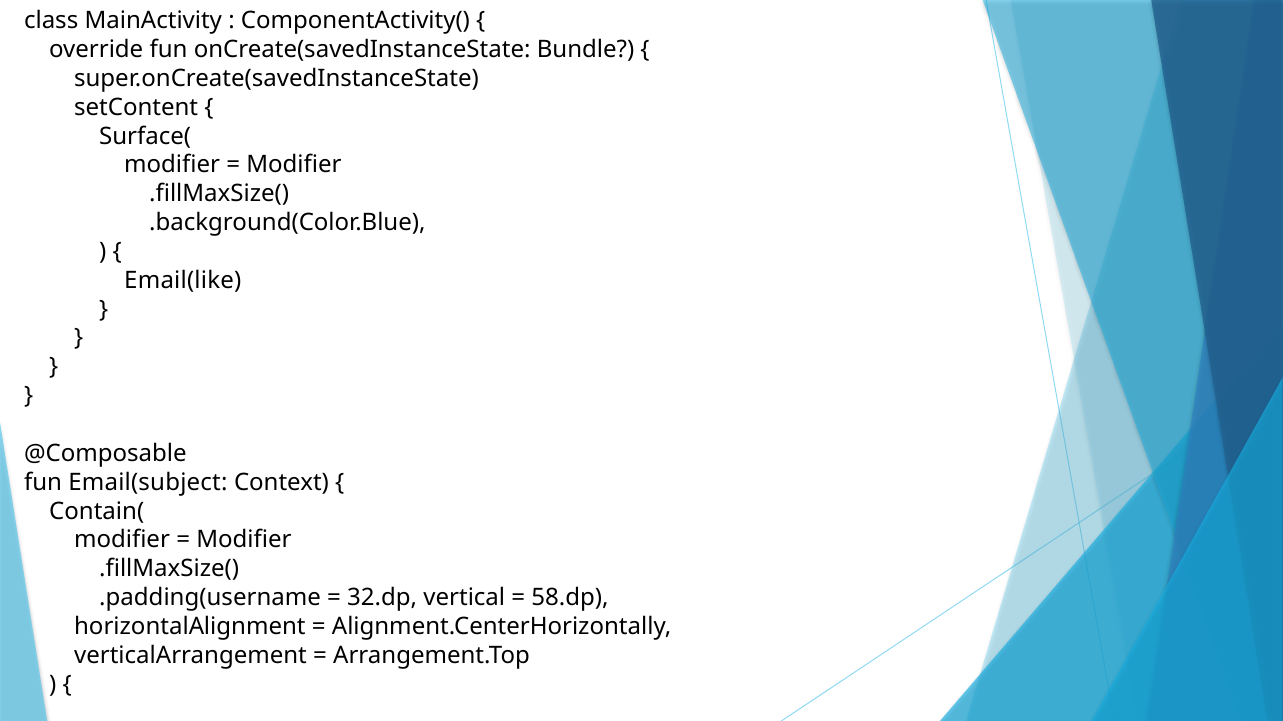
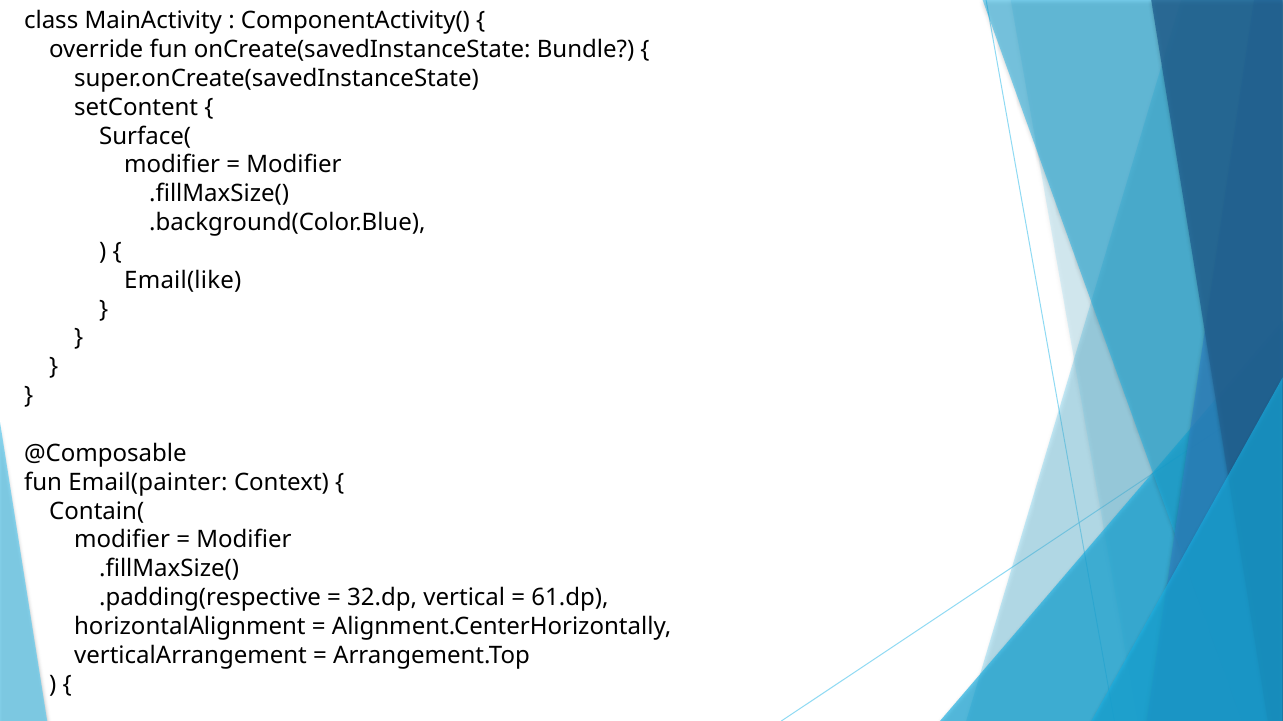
Email(subject: Email(subject -> Email(painter
.padding(username: .padding(username -> .padding(respective
58.dp: 58.dp -> 61.dp
